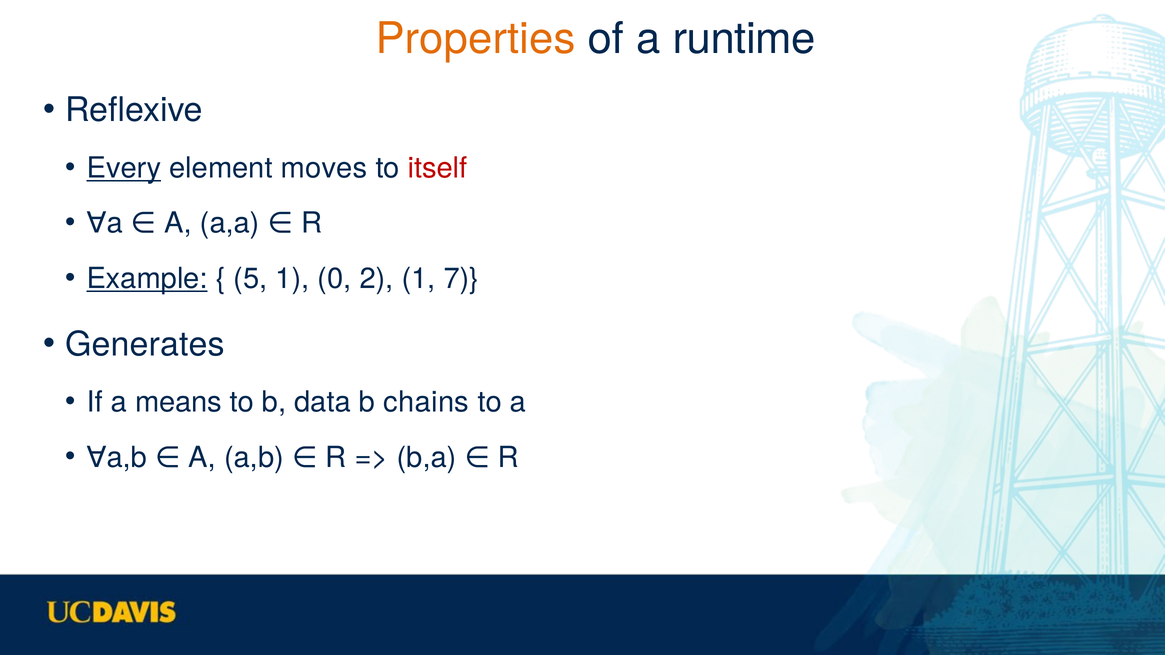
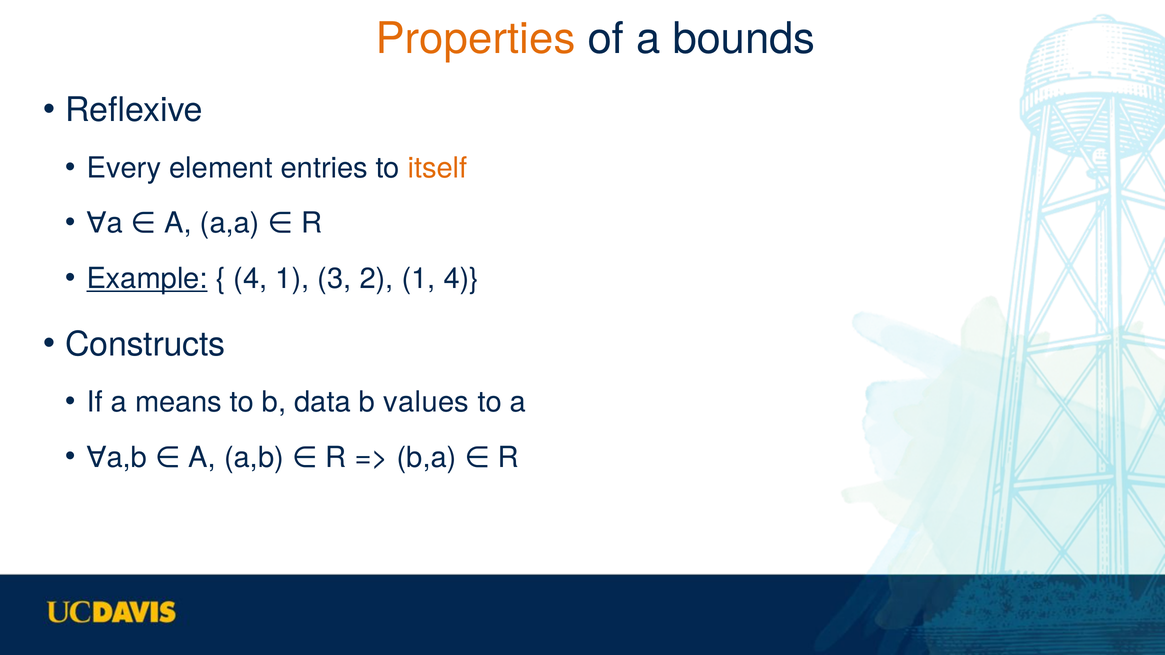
runtime: runtime -> bounds
Every underline: present -> none
moves: moves -> entries
itself colour: red -> orange
5 at (250, 279): 5 -> 4
0: 0 -> 3
1 7: 7 -> 4
Generates: Generates -> Constructs
chains: chains -> values
